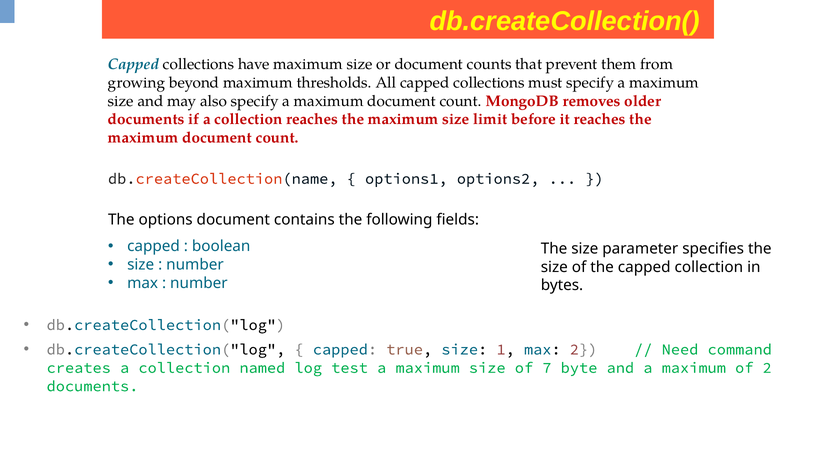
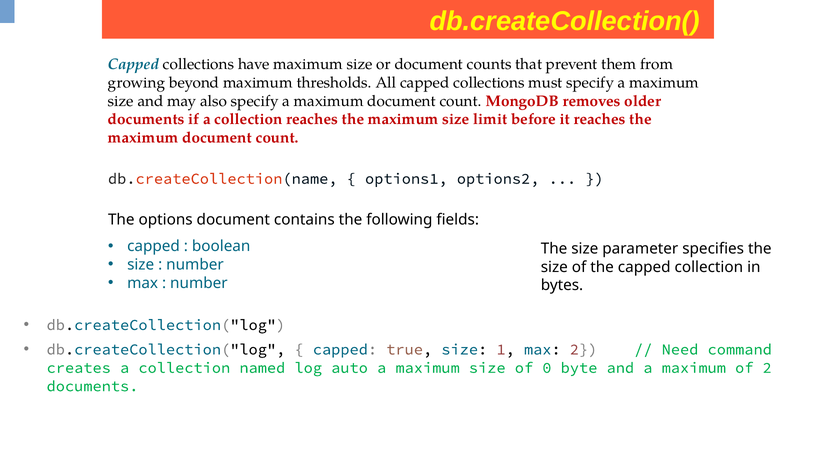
test: test -> auto
7: 7 -> 0
